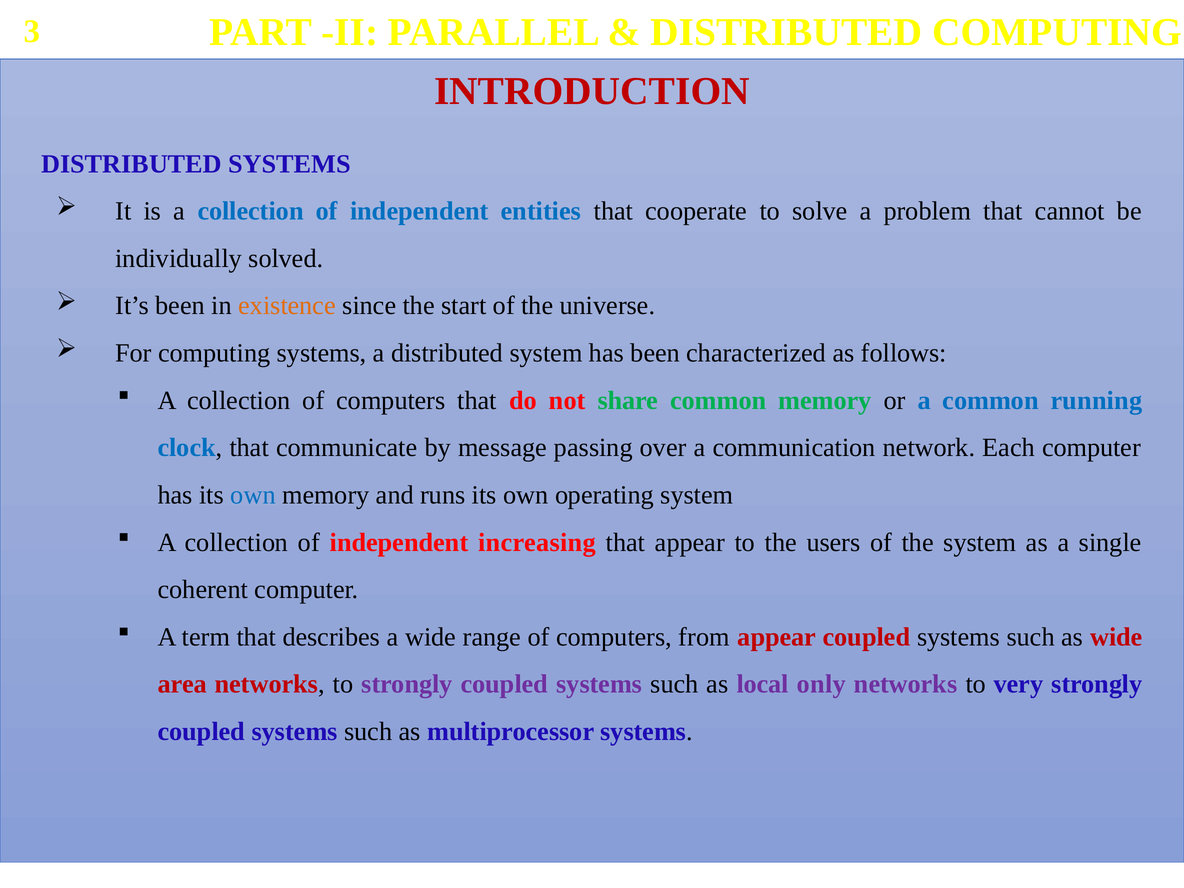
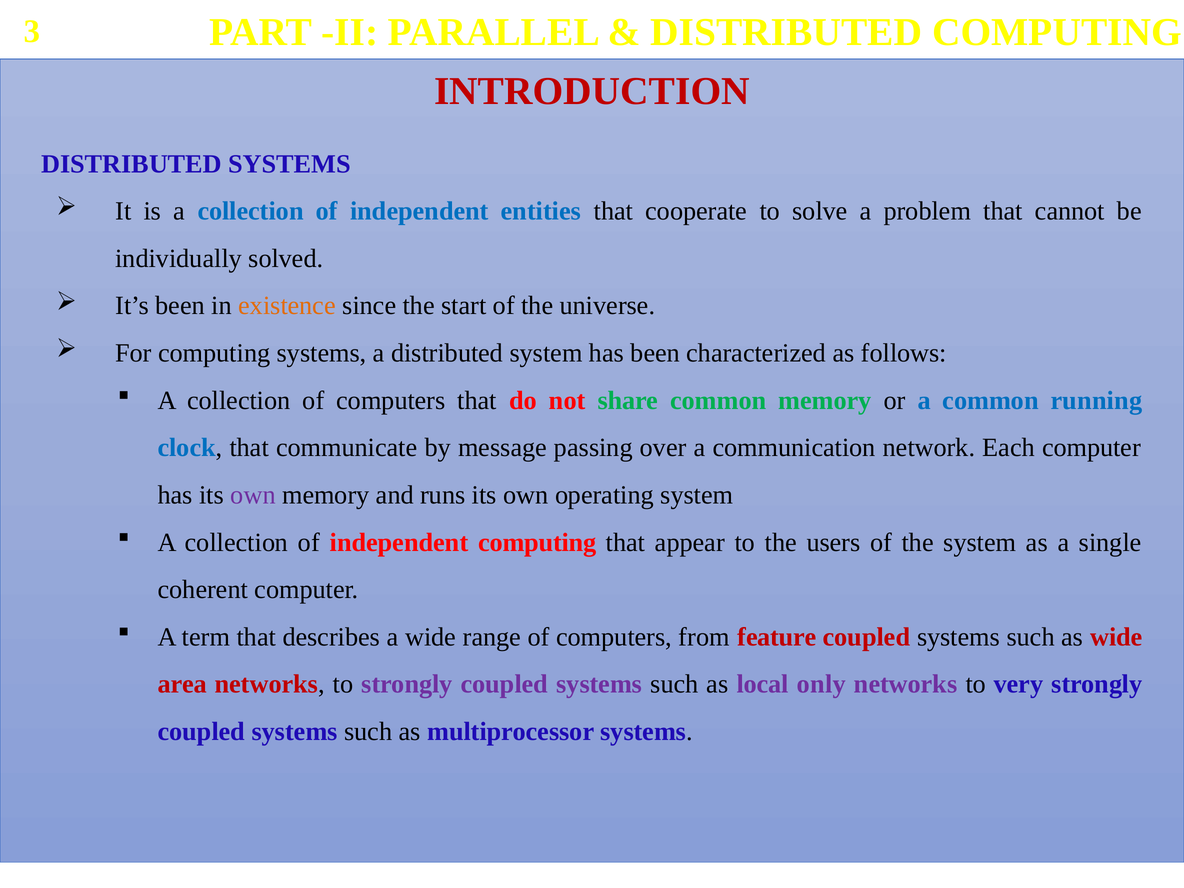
own at (253, 495) colour: blue -> purple
independent increasing: increasing -> computing
from appear: appear -> feature
